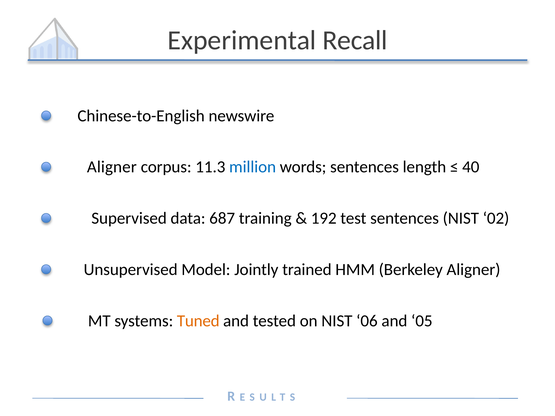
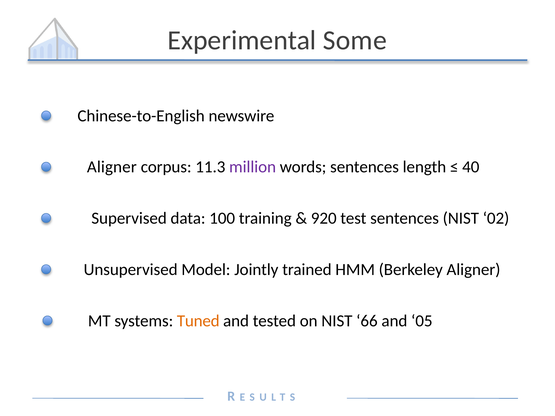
Recall: Recall -> Some
million colour: blue -> purple
687: 687 -> 100
192: 192 -> 920
06: 06 -> 66
